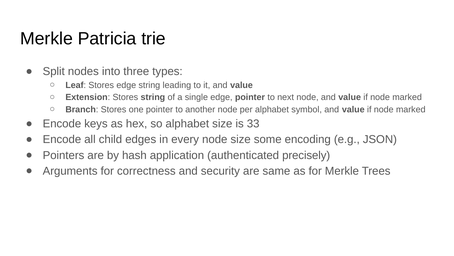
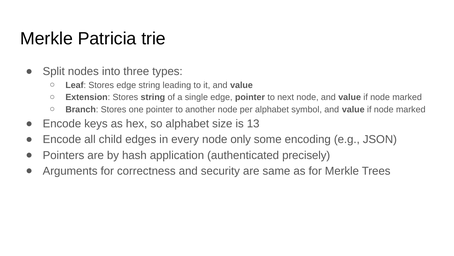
33: 33 -> 13
node size: size -> only
